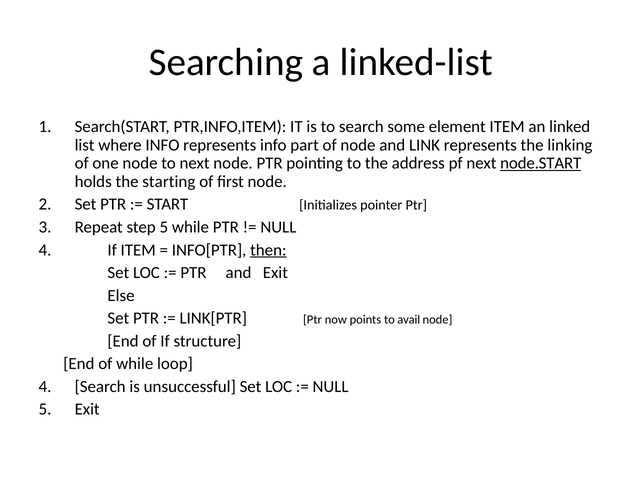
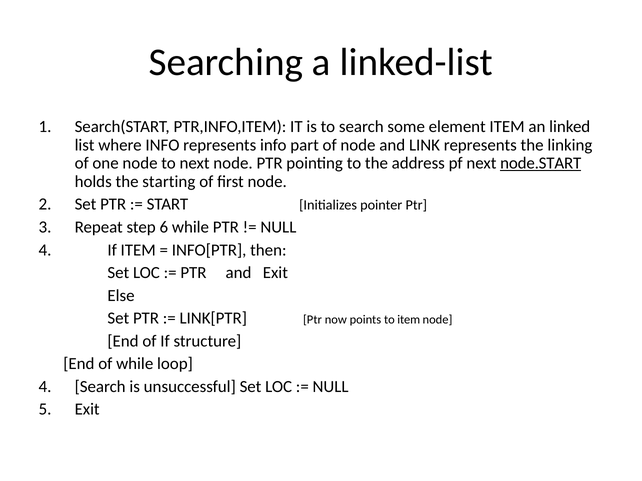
step 5: 5 -> 6
then underline: present -> none
to avail: avail -> item
